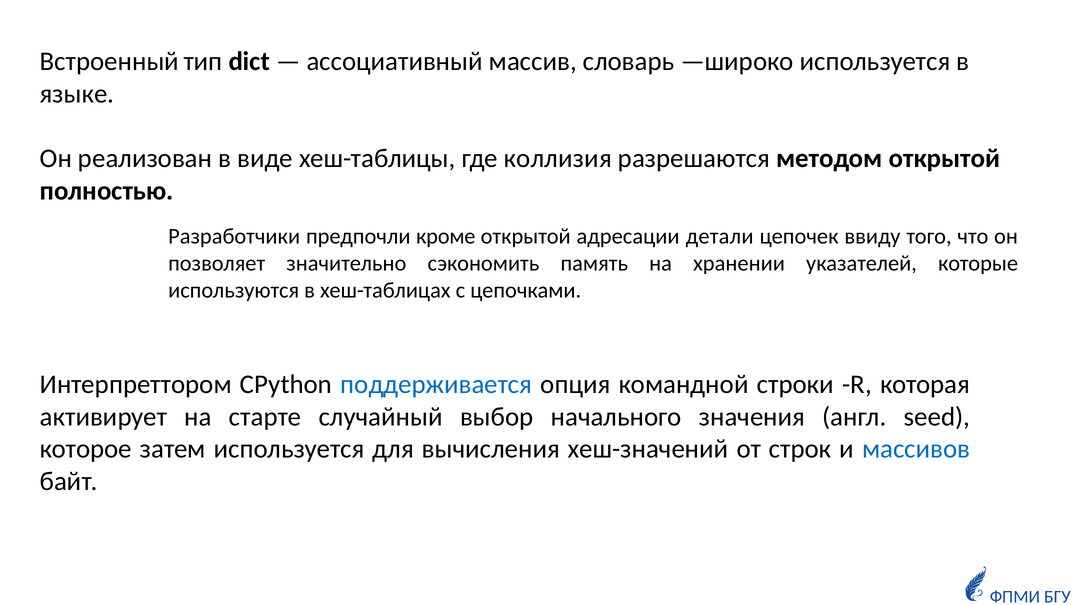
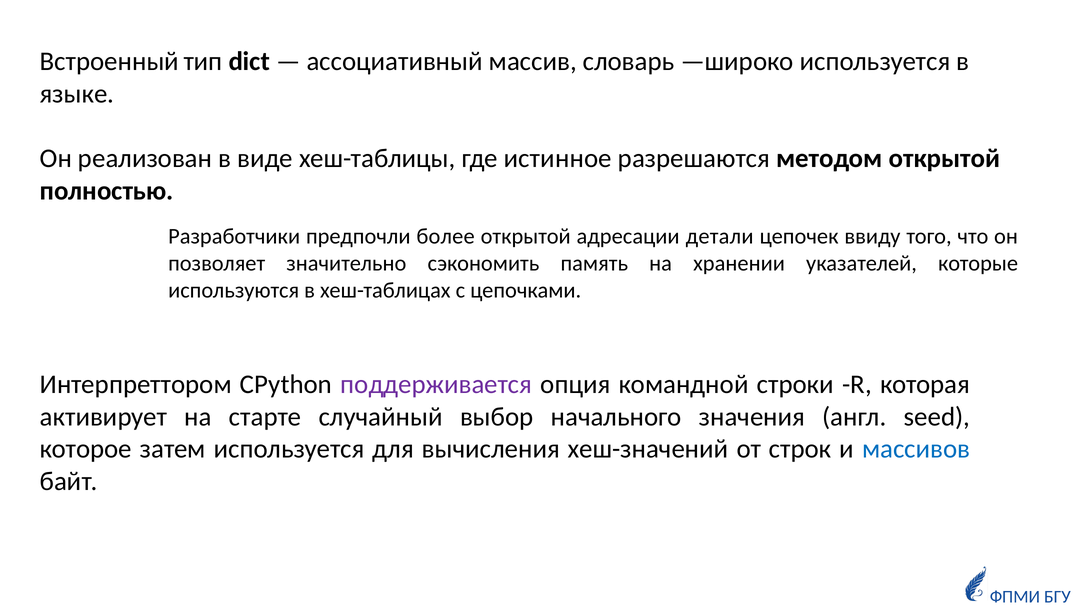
коллизия: коллизия -> истинное
кроме: кроме -> более
поддерживается colour: blue -> purple
